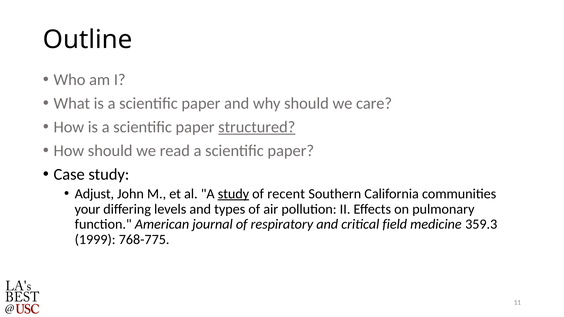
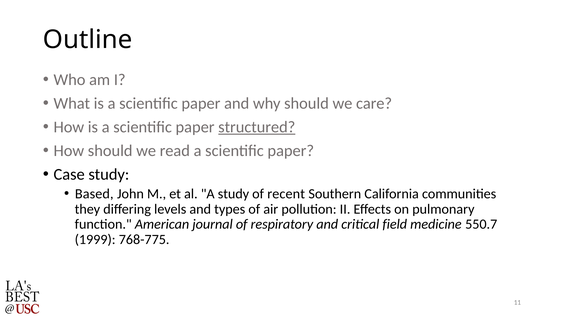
Adjust: Adjust -> Based
study at (233, 194) underline: present -> none
your: your -> they
359.3: 359.3 -> 550.7
